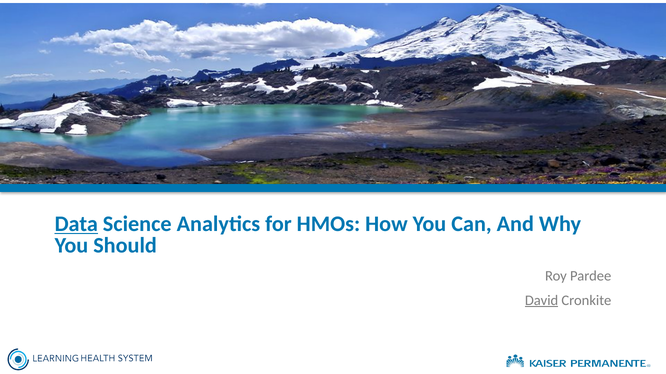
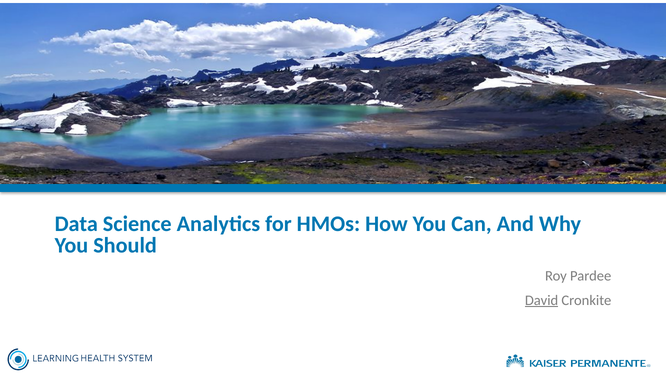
Data underline: present -> none
